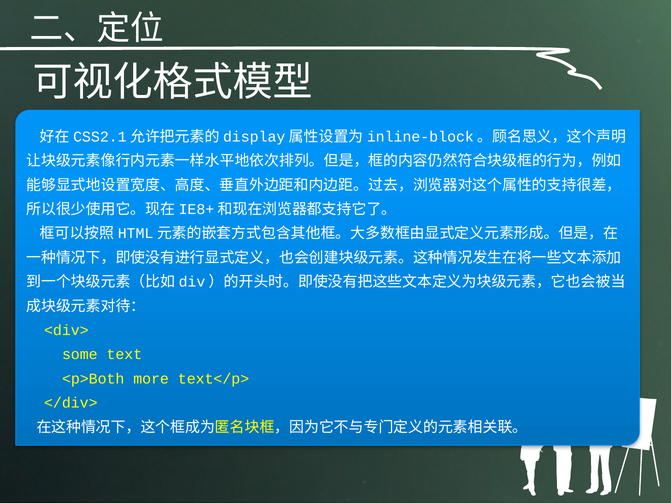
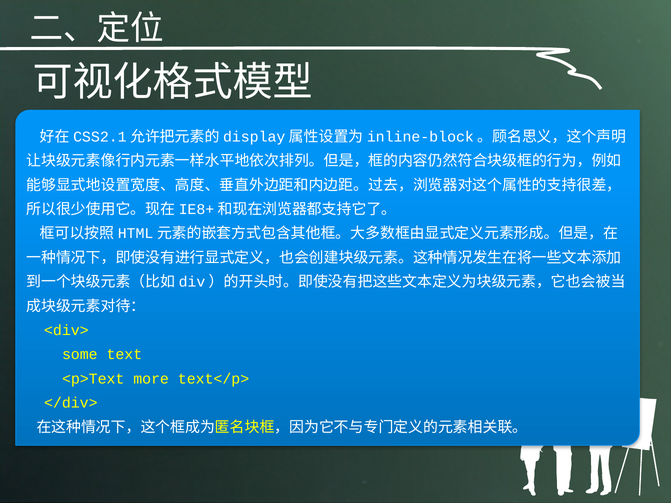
<p>Both: <p>Both -> <p>Text
